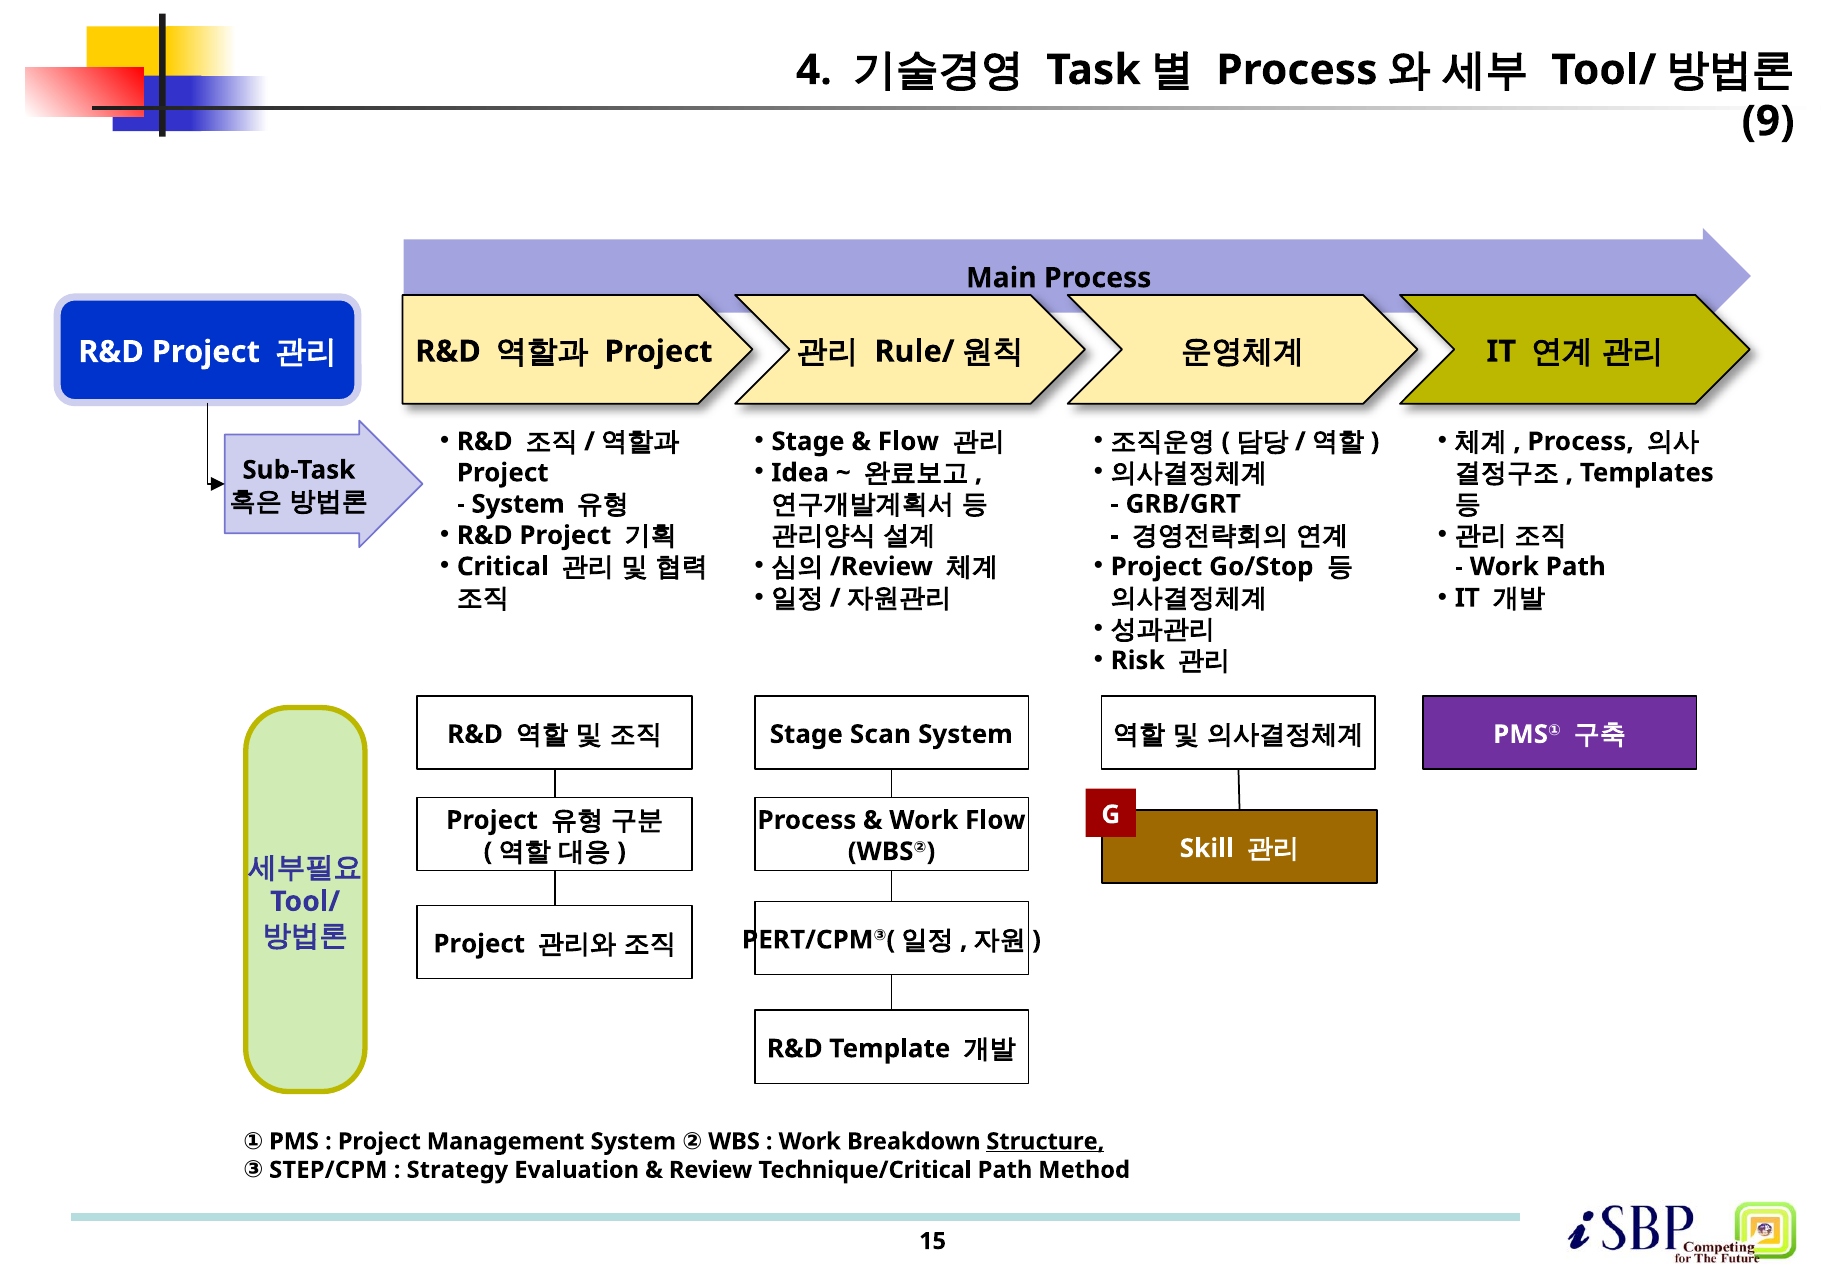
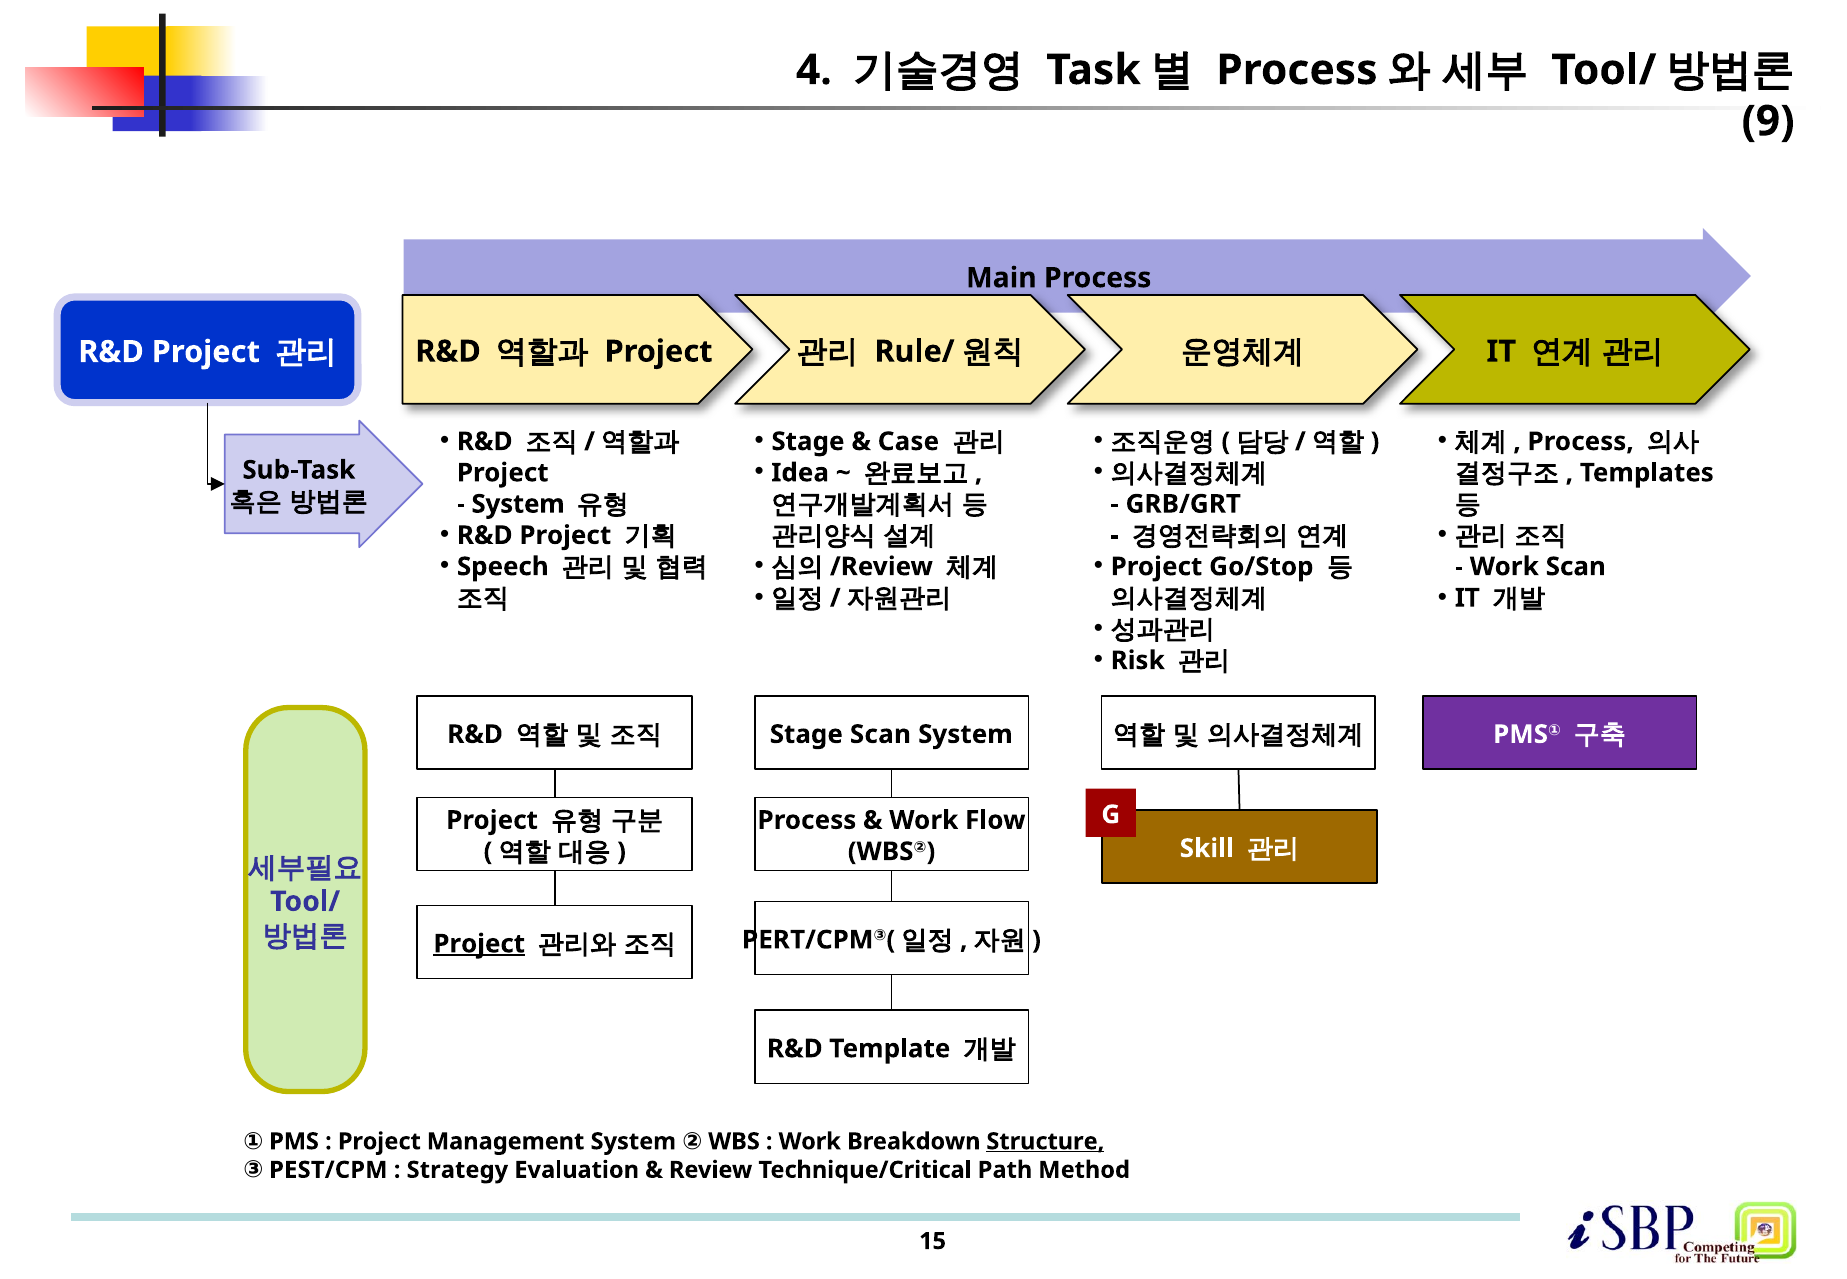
Flow at (908, 441): Flow -> Case
Critical: Critical -> Speech
Work Path: Path -> Scan
Project at (479, 944) underline: none -> present
STEP/CPM: STEP/CPM -> PEST/CPM
